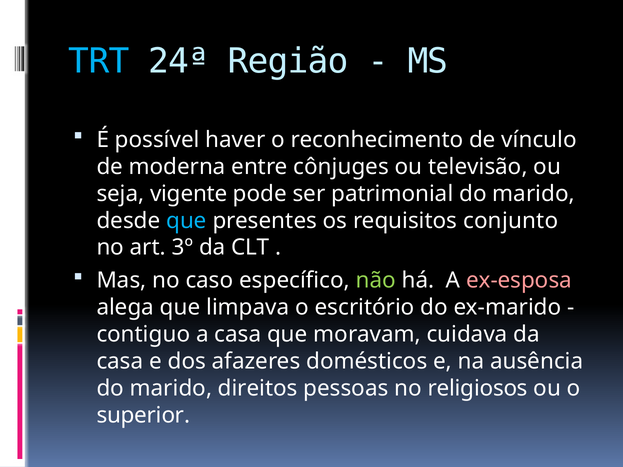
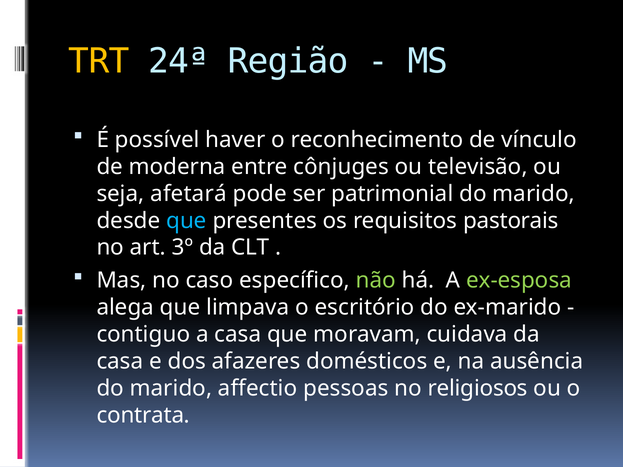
TRT colour: light blue -> yellow
vigente: vigente -> afetará
conjunto: conjunto -> pastorais
ex-esposa colour: pink -> light green
direitos: direitos -> affectio
superior: superior -> contrata
